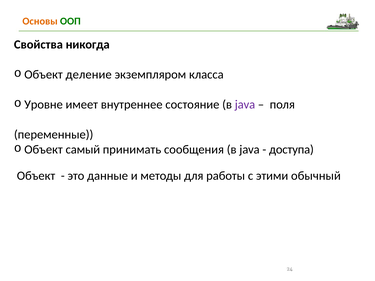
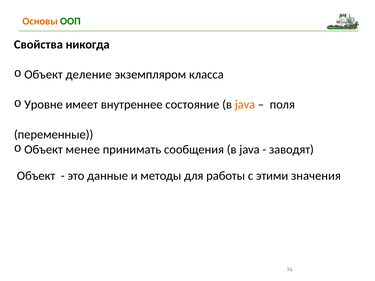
java at (245, 105) colour: purple -> orange
самый: самый -> менее
доступа: доступа -> заводят
обычный: обычный -> значения
